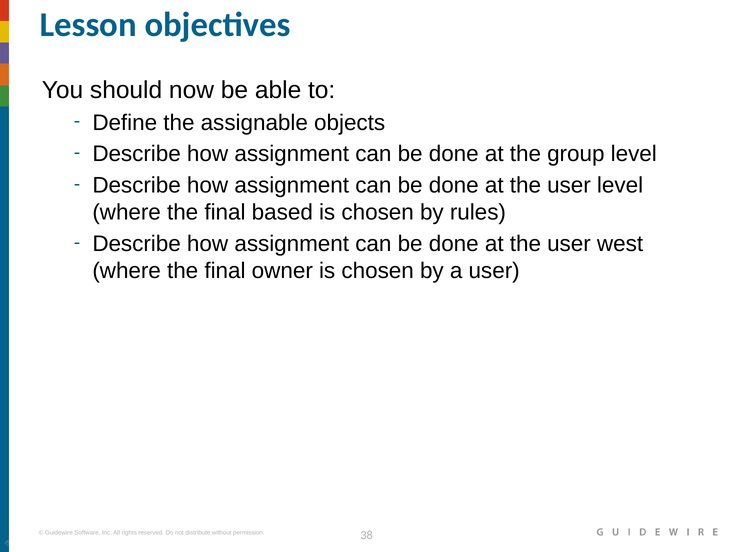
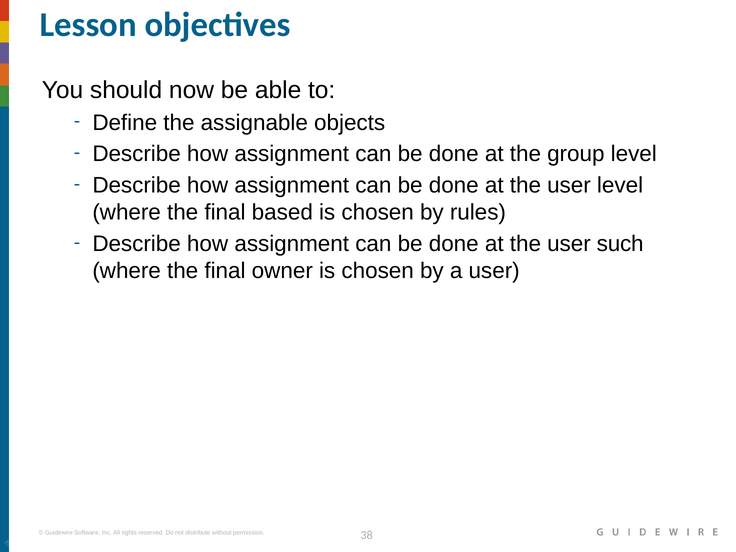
west: west -> such
